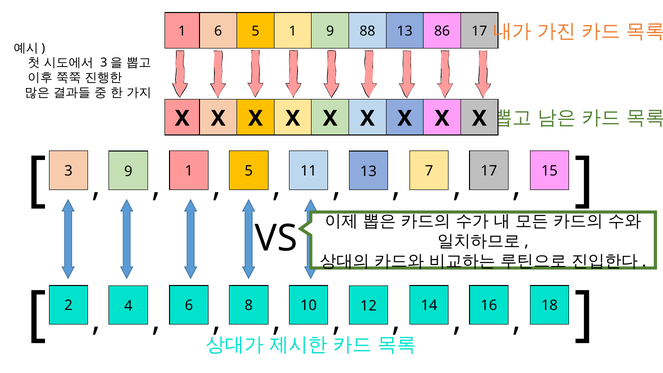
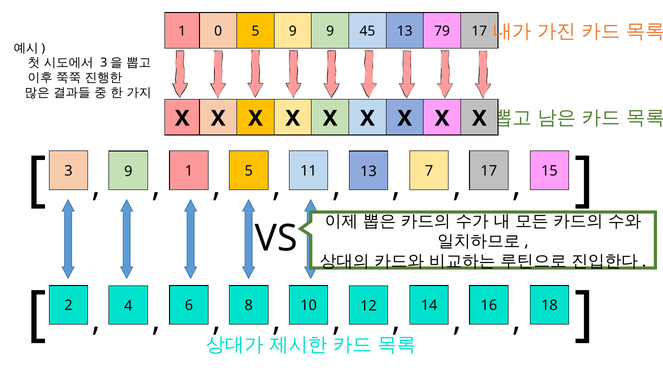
1 6: 6 -> 0
5 1: 1 -> 9
88: 88 -> 45
86: 86 -> 79
